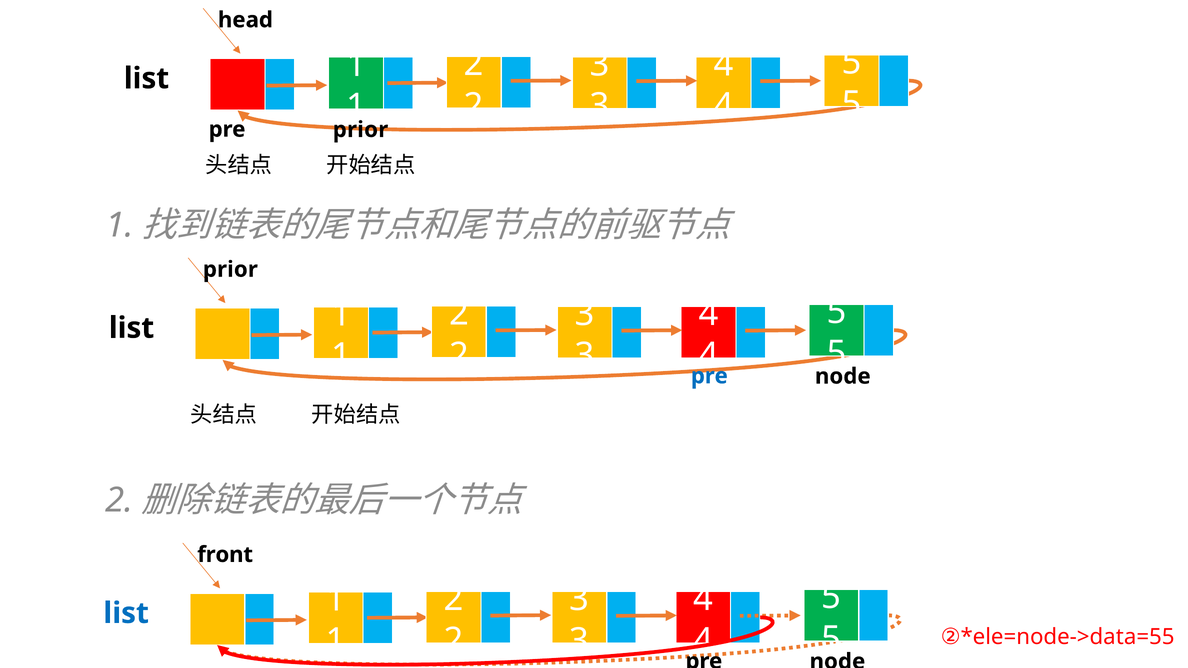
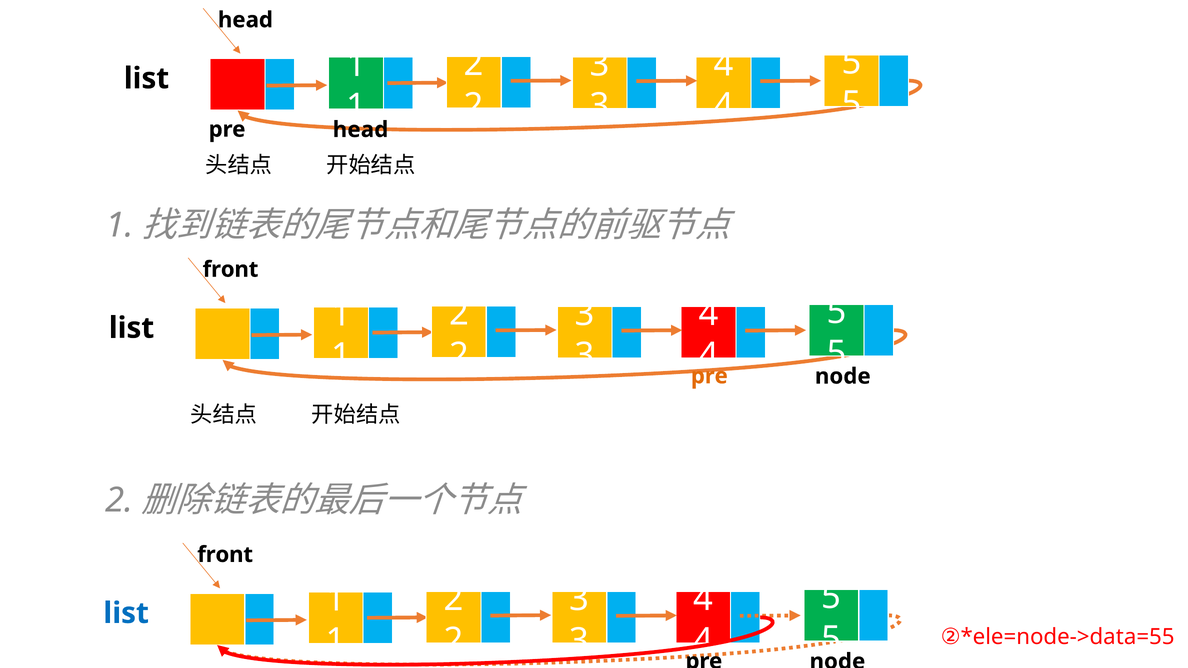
prior at (360, 130): prior -> head
prior at (230, 270): prior -> front
pre at (709, 376) colour: blue -> orange
